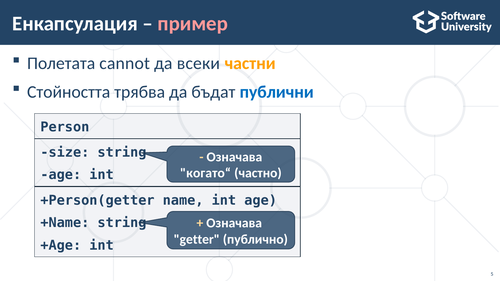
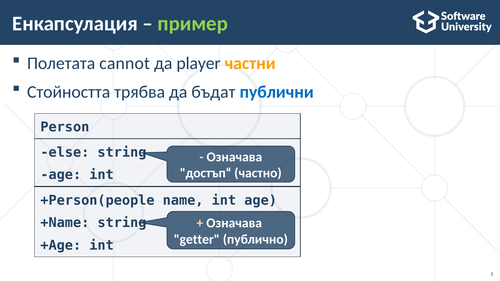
пример colour: pink -> light green
всеки: всеки -> player
size: size -> else
когато“: когато“ -> достъп“
+Person(getter: +Person(getter -> +Person(people
